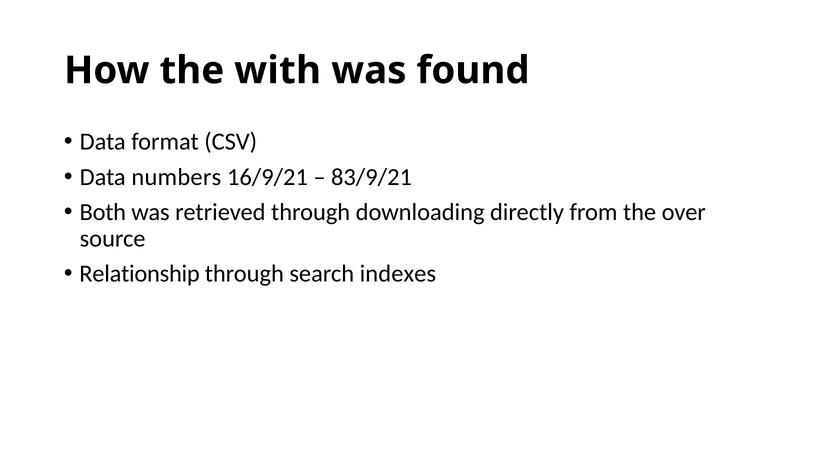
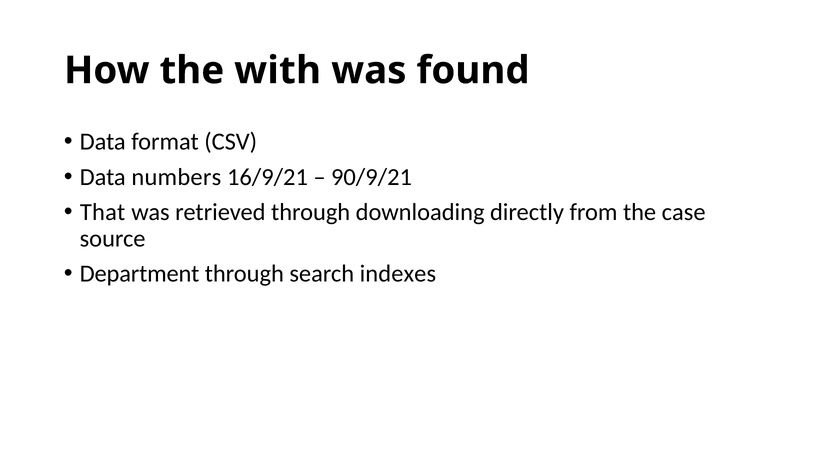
83/9/21: 83/9/21 -> 90/9/21
Both: Both -> That
over: over -> case
Relationship: Relationship -> Department
